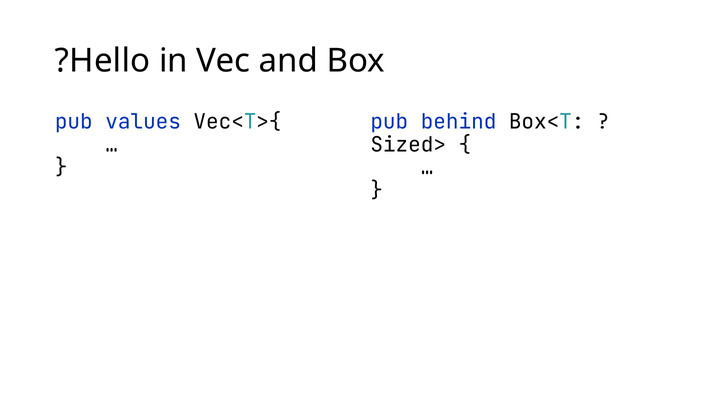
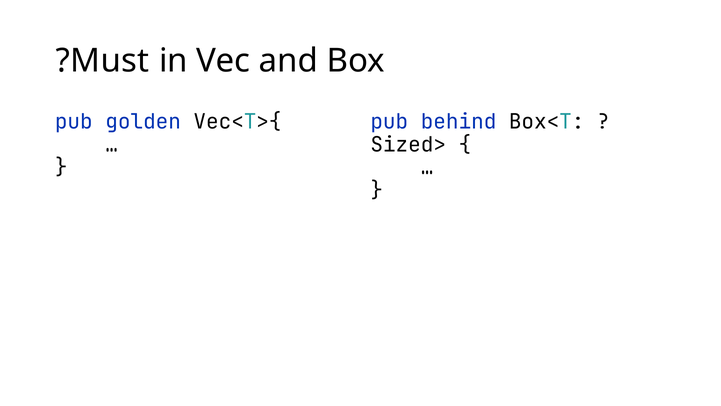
?Hello: ?Hello -> ?Must
values: values -> golden
